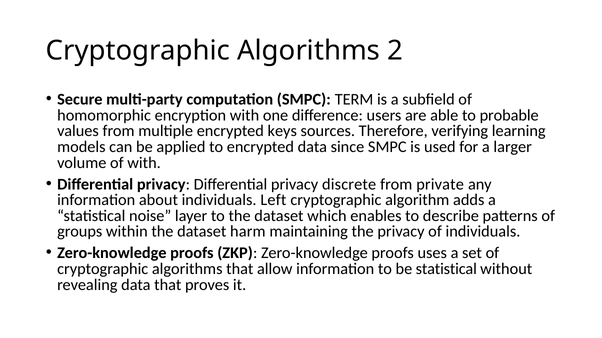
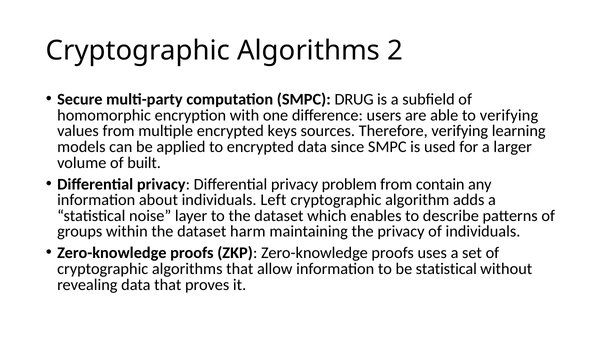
TERM: TERM -> DRUG
to probable: probable -> verifying
of with: with -> built
discrete: discrete -> problem
private: private -> contain
